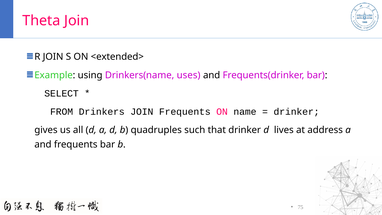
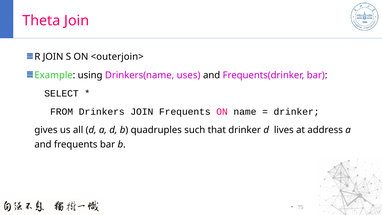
<extended>: <extended> -> <outerjoin>
